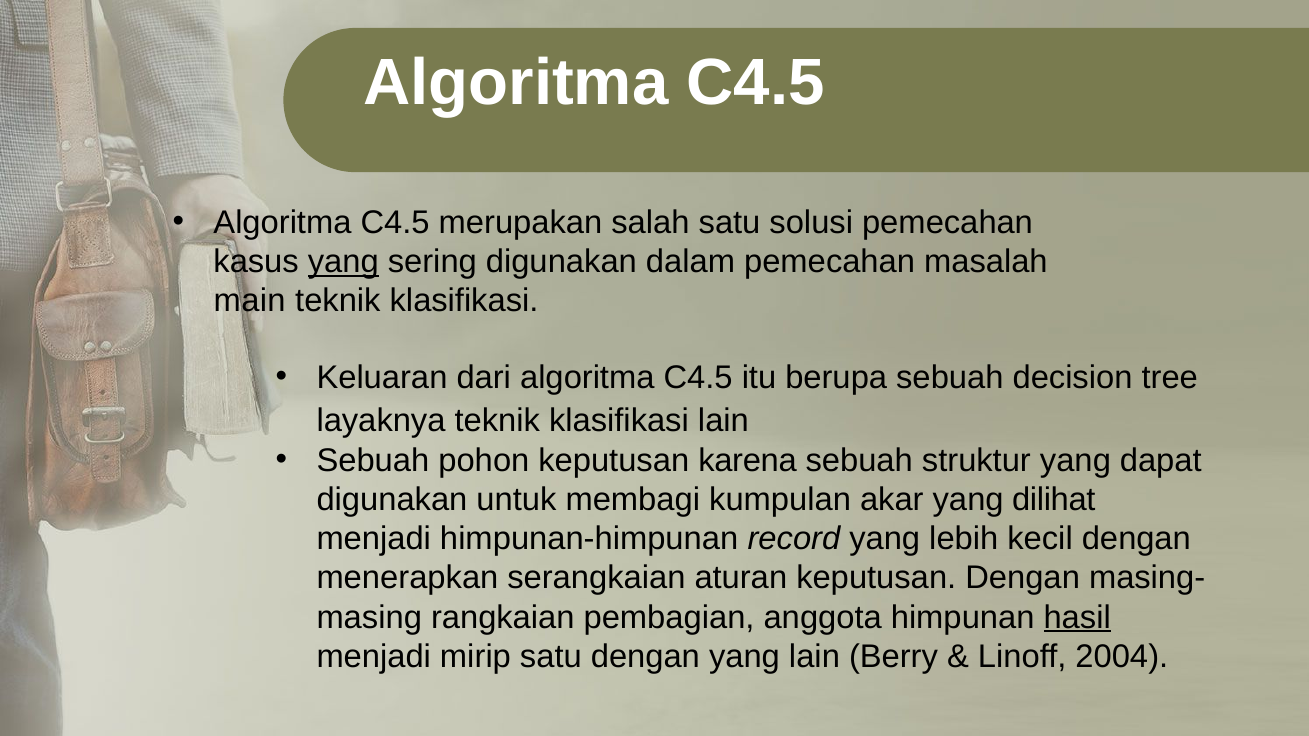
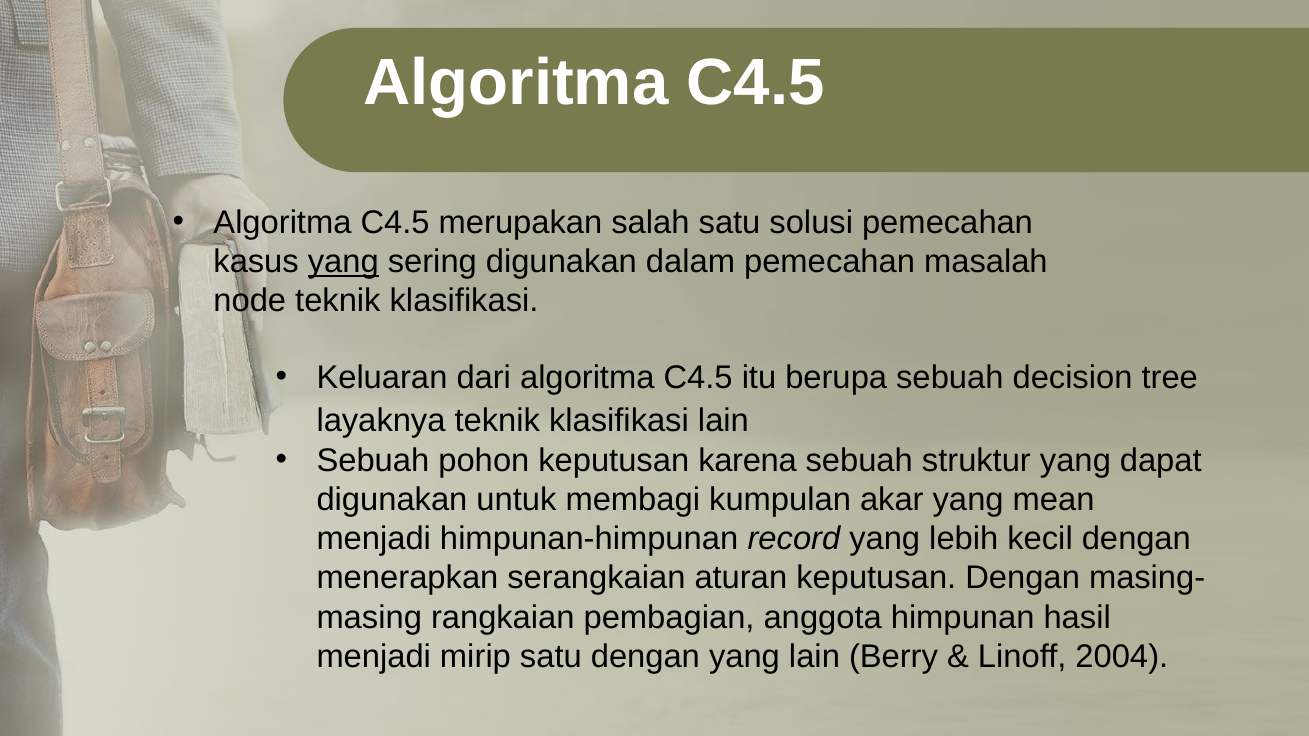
main: main -> node
dilihat: dilihat -> mean
hasil underline: present -> none
